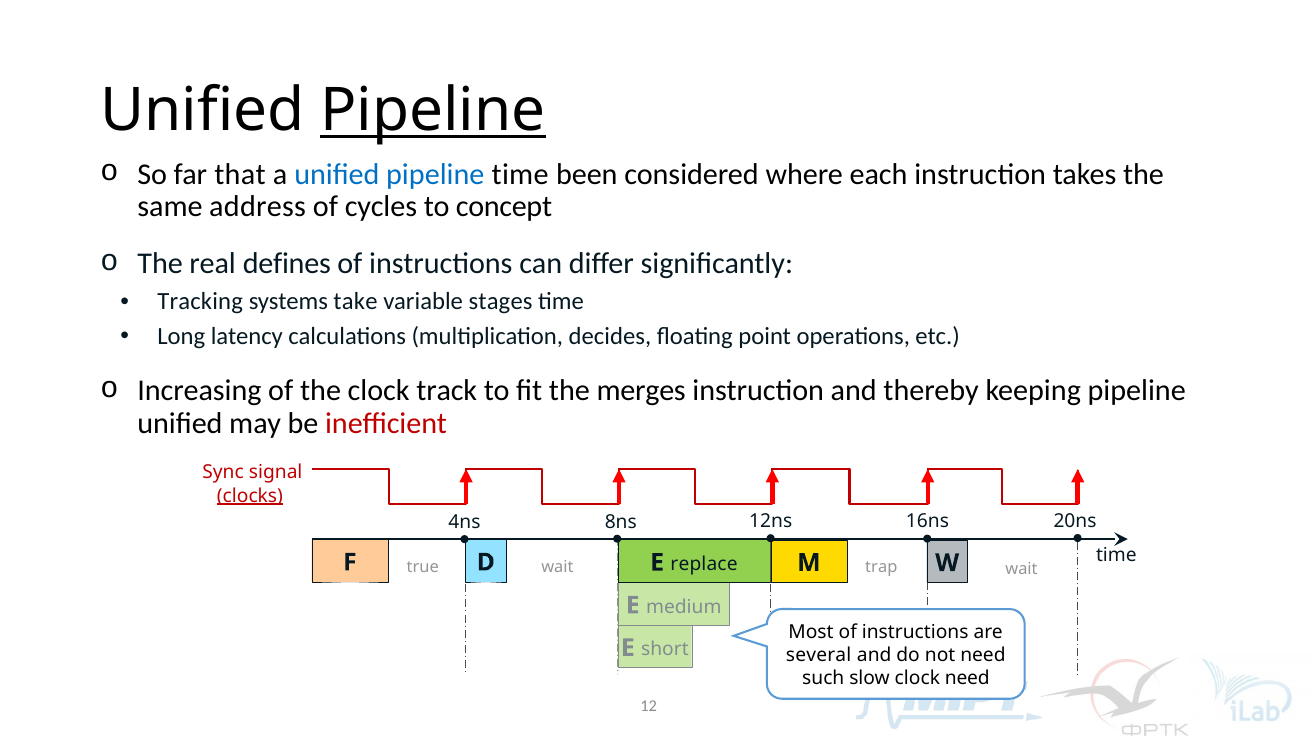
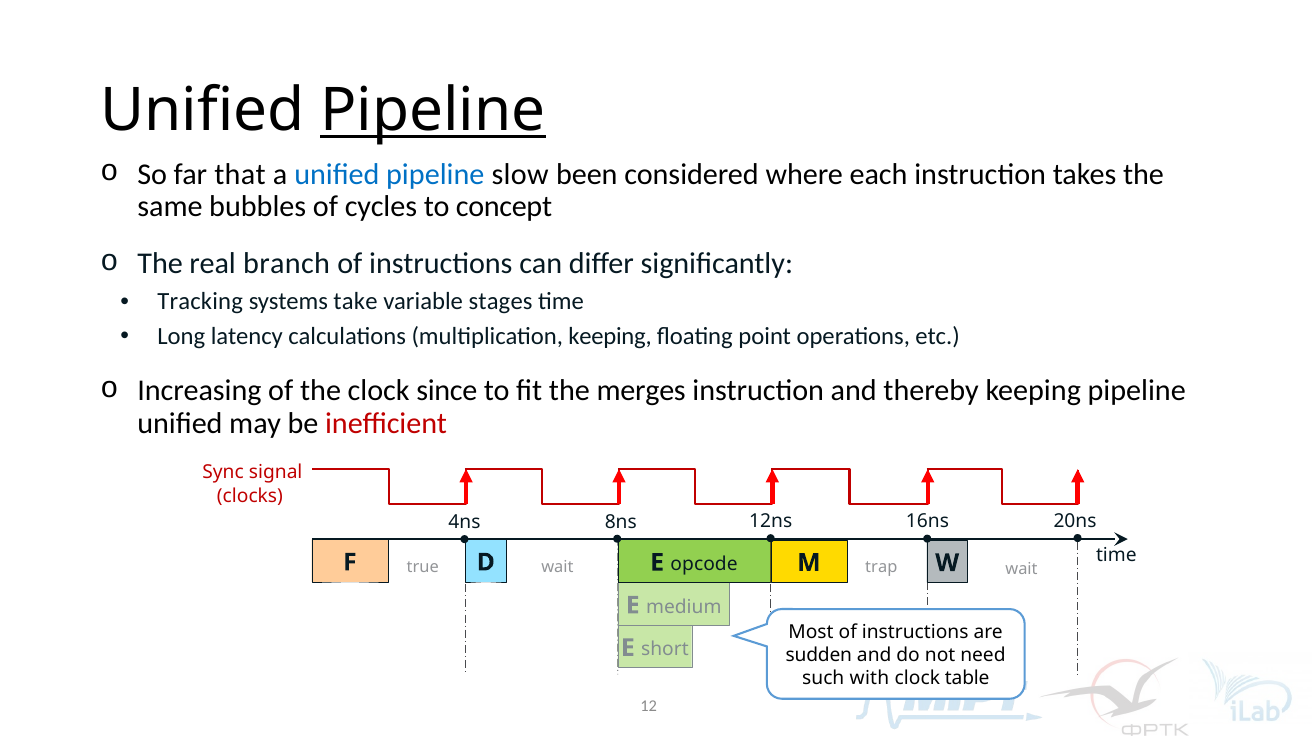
pipeline time: time -> slow
address: address -> bubbles
defines: defines -> branch
multiplication decides: decides -> keeping
track: track -> since
clocks underline: present -> none
replace: replace -> opcode
several: several -> sudden
slow: slow -> with
clock need: need -> table
